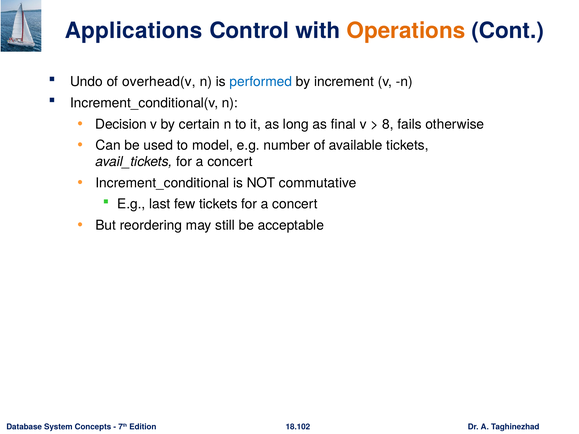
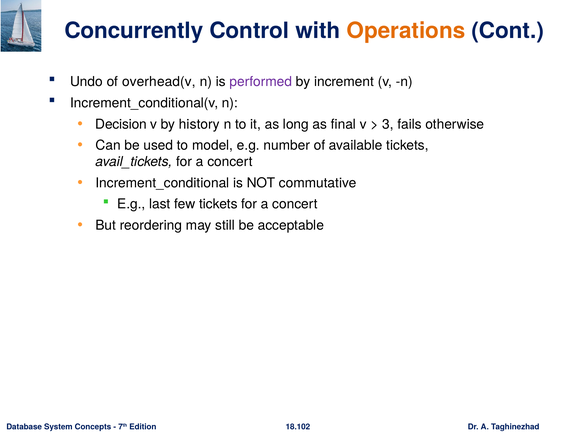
Applications: Applications -> Concurrently
performed colour: blue -> purple
certain: certain -> history
8: 8 -> 3
